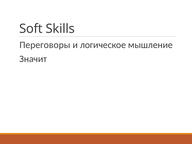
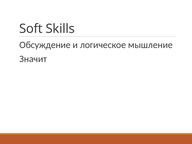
Переговоры: Переговоры -> Обсуждение
